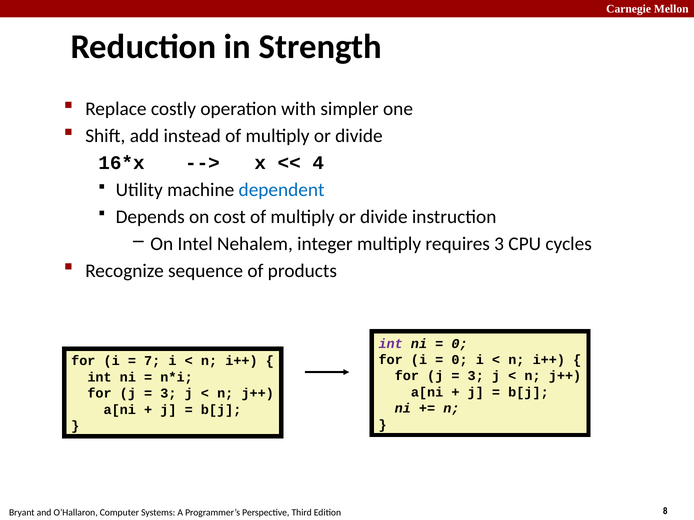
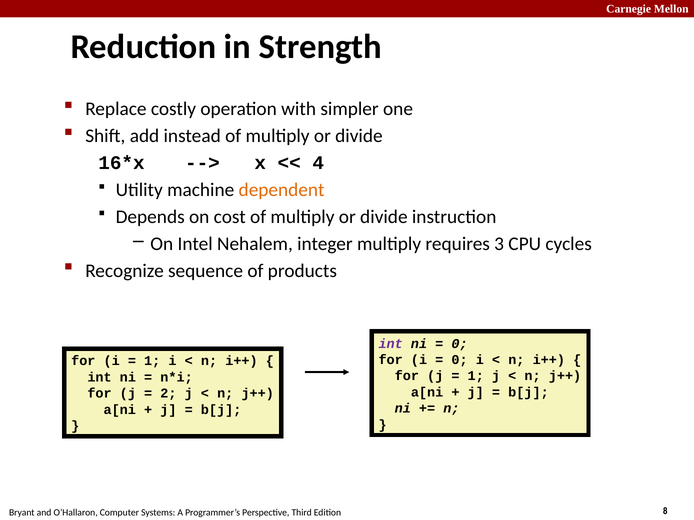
dependent colour: blue -> orange
7 at (152, 361): 7 -> 1
3 at (476, 376): 3 -> 1
3 at (168, 394): 3 -> 2
